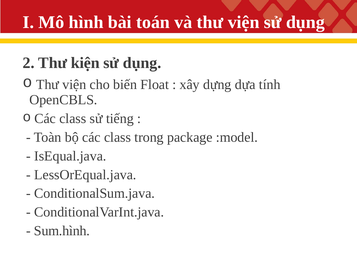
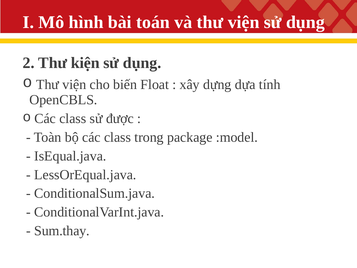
tiếng: tiếng -> được
Sum.hình: Sum.hình -> Sum.thay
